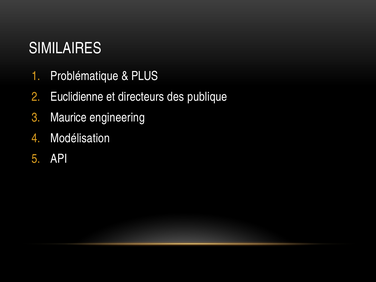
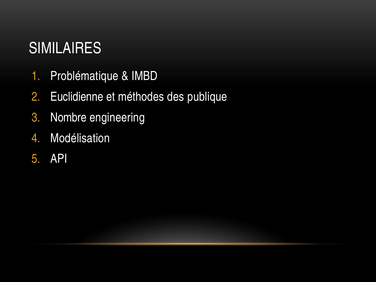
PLUS: PLUS -> IMBD
directeurs: directeurs -> méthodes
Maurice: Maurice -> Nombre
